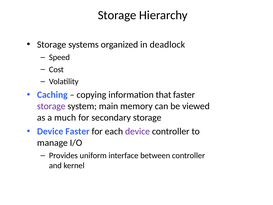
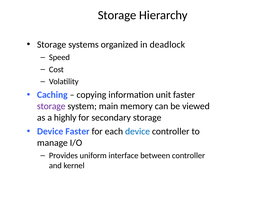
that: that -> unit
much: much -> highly
device at (138, 131) colour: purple -> blue
